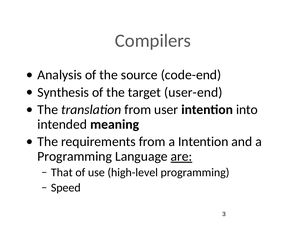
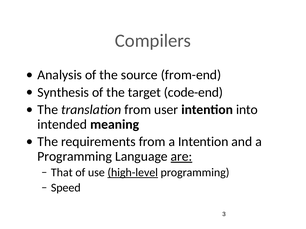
code-end: code-end -> from-end
user-end: user-end -> code-end
high-level underline: none -> present
